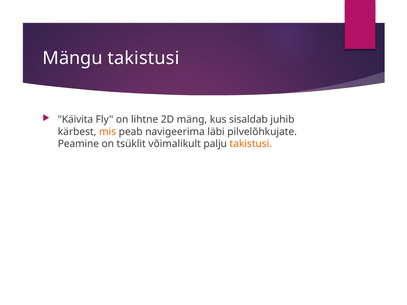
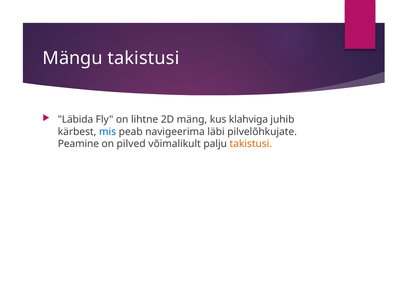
Käivita: Käivita -> Läbida
sisaldab: sisaldab -> klahviga
mis colour: orange -> blue
tsüklit: tsüklit -> pilved
